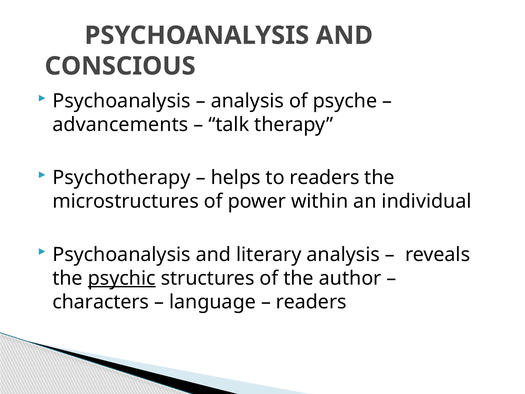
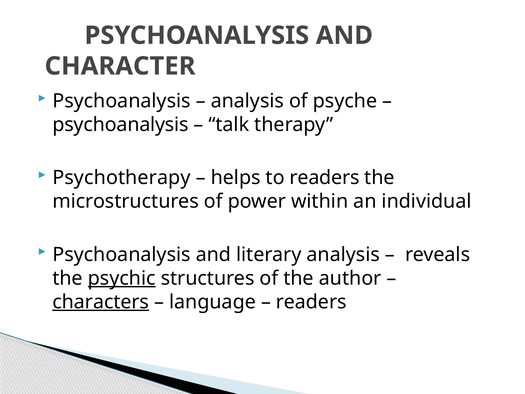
CONSCIOUS: CONSCIOUS -> CHARACTER
advancements at (120, 124): advancements -> psychoanalysis
characters underline: none -> present
